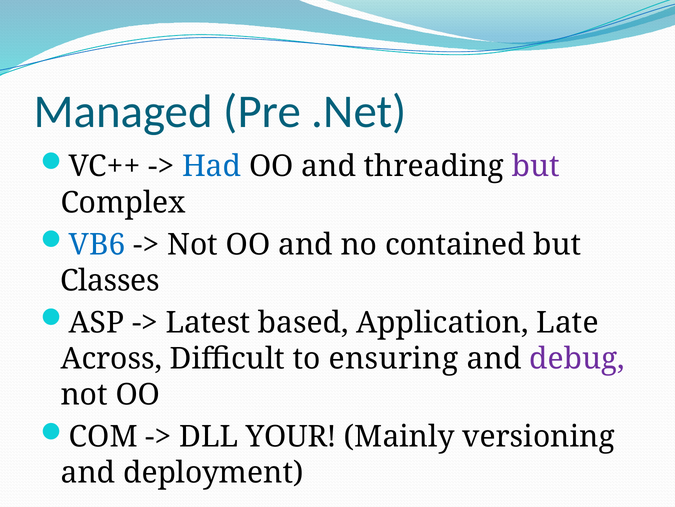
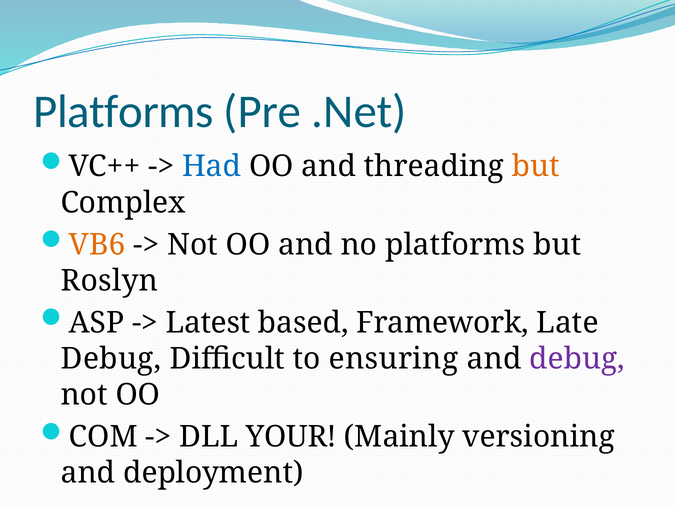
Managed at (123, 111): Managed -> Platforms
but at (536, 166) colour: purple -> orange
VB6 colour: blue -> orange
no contained: contained -> platforms
Classes: Classes -> Roslyn
Application: Application -> Framework
Across at (111, 358): Across -> Debug
